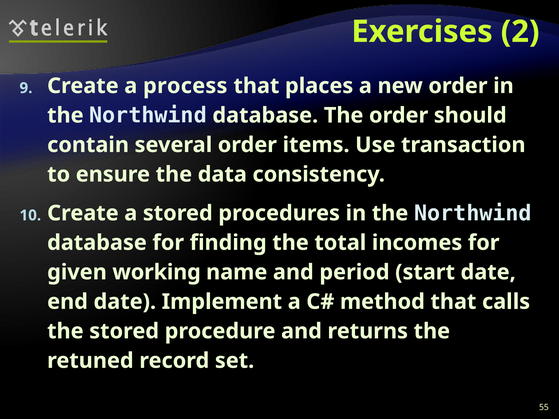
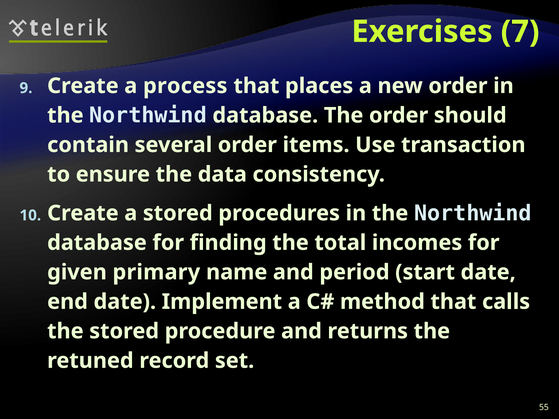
2: 2 -> 7
working: working -> primary
